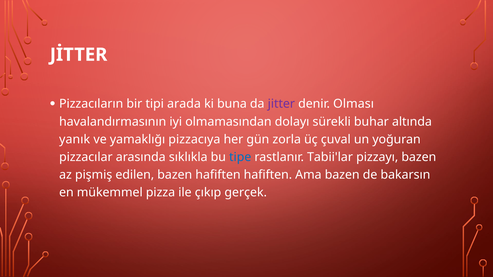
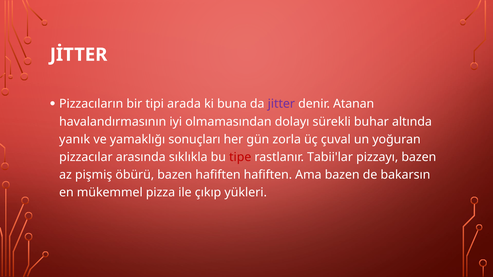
Olması: Olması -> Atanan
pizzacıya: pizzacıya -> sonuçları
tipe colour: blue -> red
edilen: edilen -> öbürü
gerçek: gerçek -> yükleri
